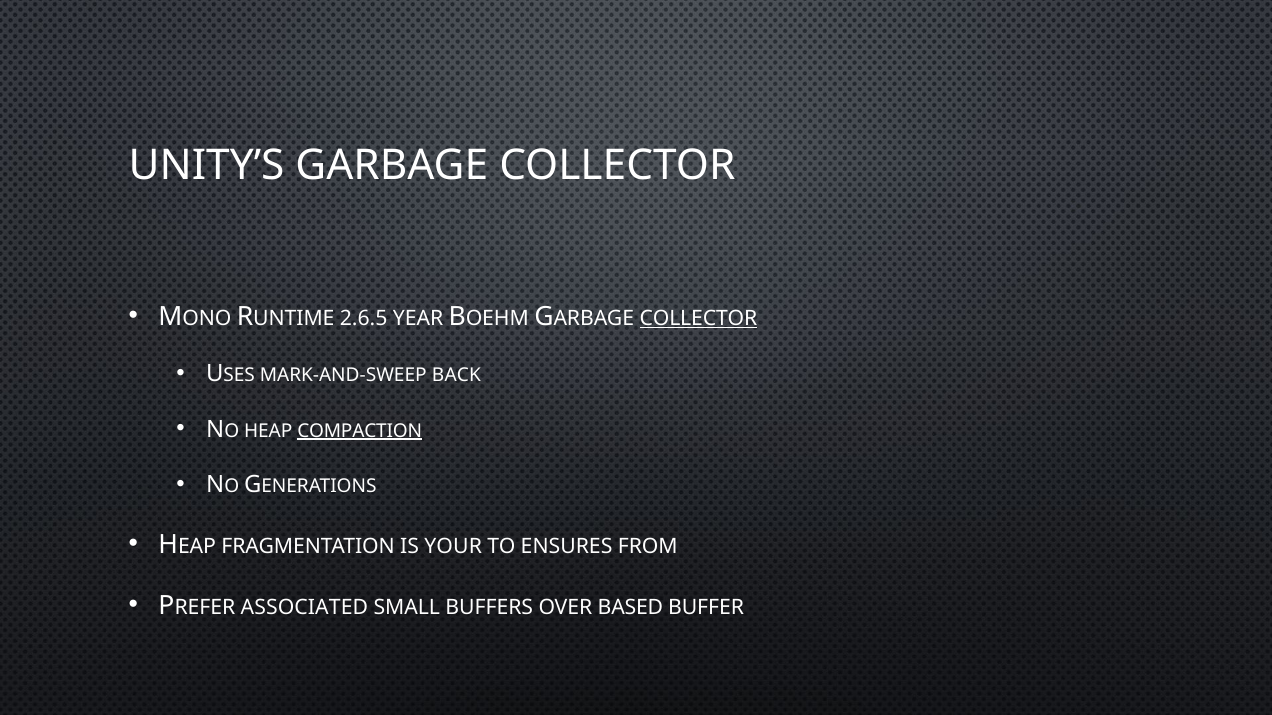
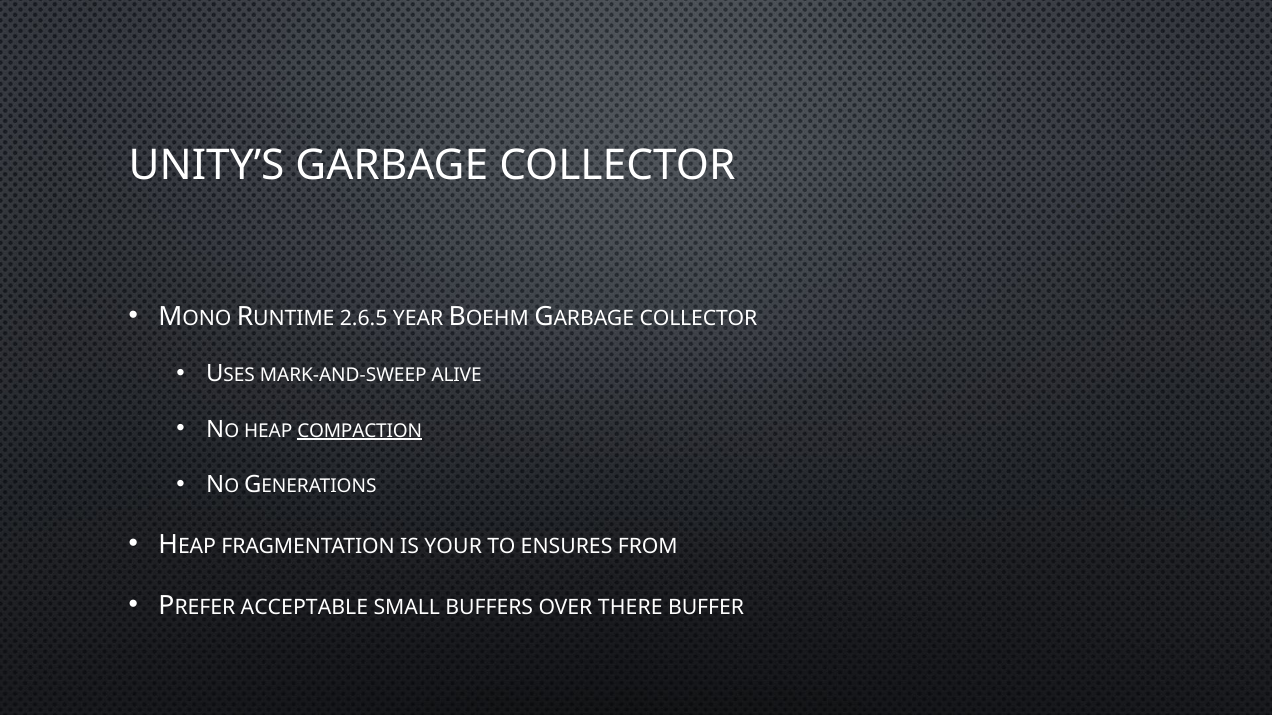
COLLECTOR at (698, 318) underline: present -> none
BACK: BACK -> ALIVE
ASSOCIATED: ASSOCIATED -> ACCEPTABLE
BASED: BASED -> THERE
